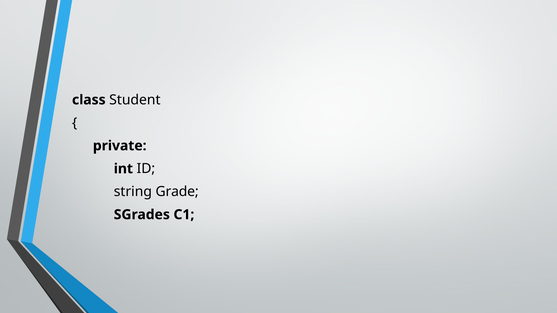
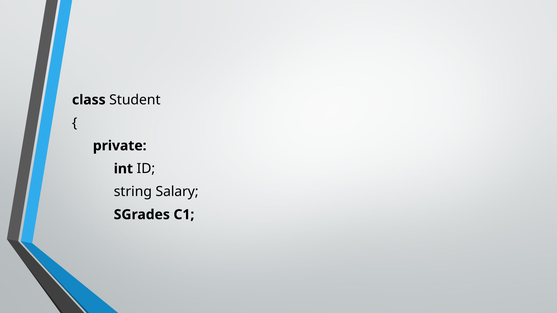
Grade: Grade -> Salary
